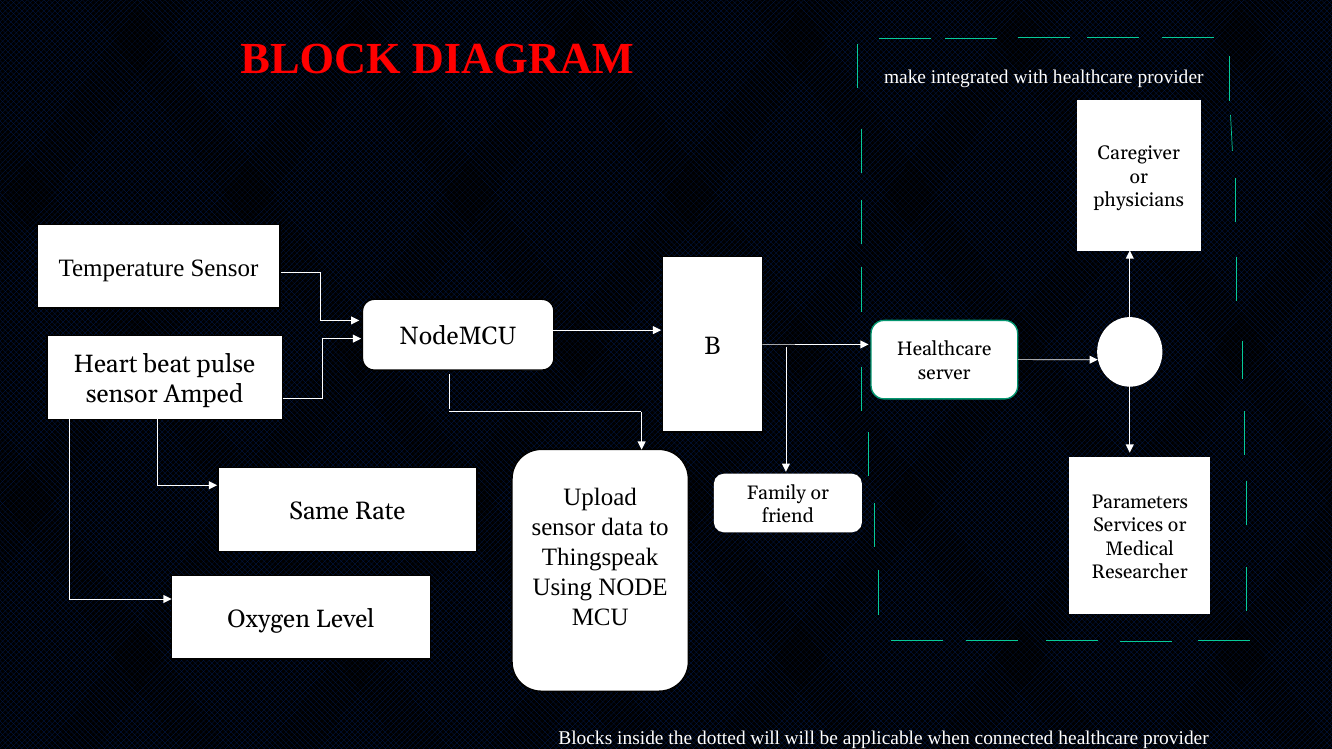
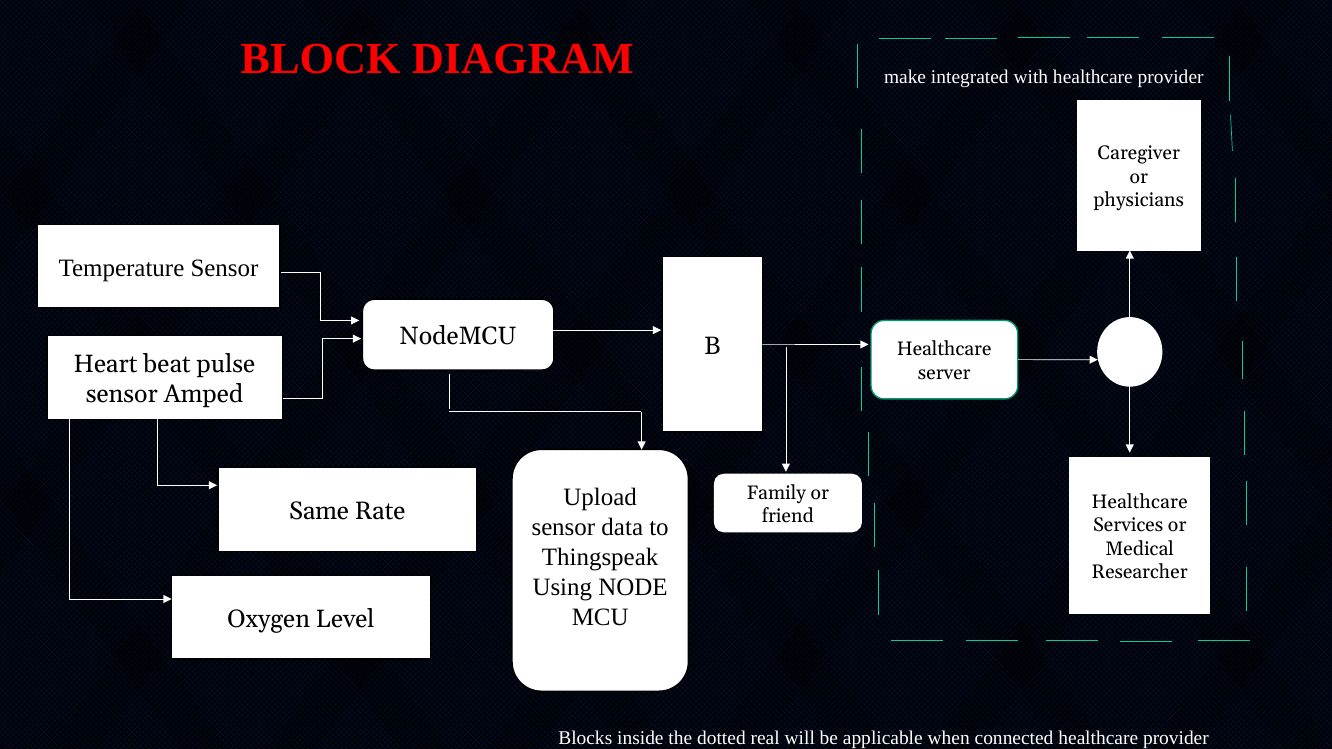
Parameters at (1140, 502): Parameters -> Healthcare
dotted will: will -> real
